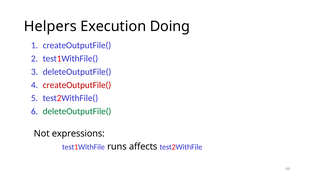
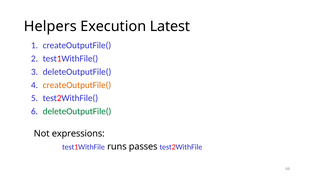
Doing: Doing -> Latest
createOutputFile( at (77, 85) colour: red -> orange
affects: affects -> passes
